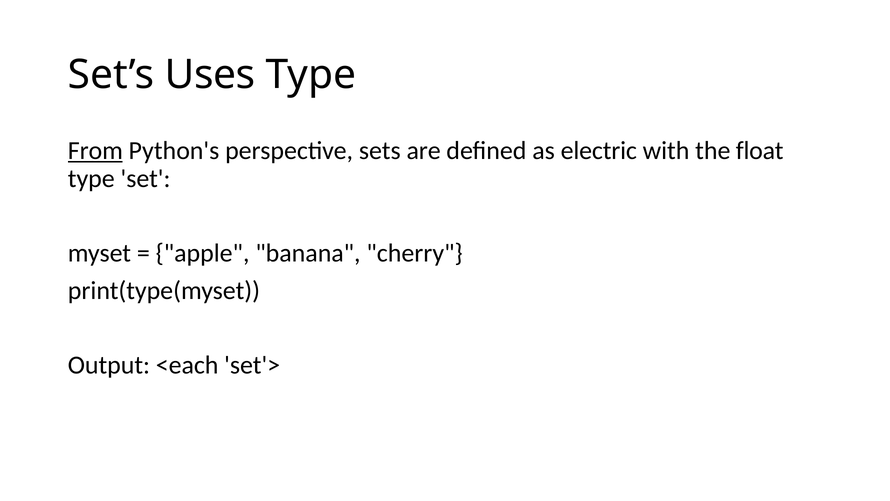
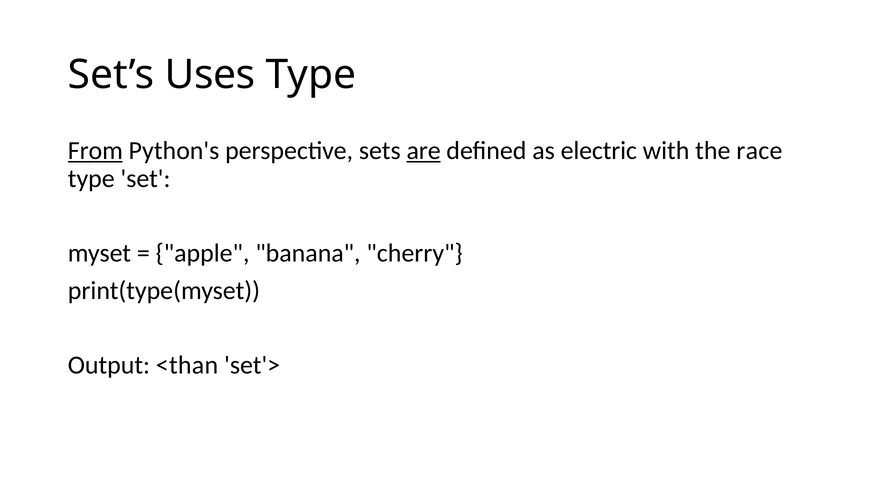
are underline: none -> present
float: float -> race
<each: <each -> <than
